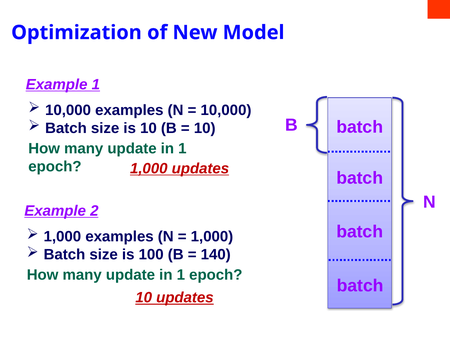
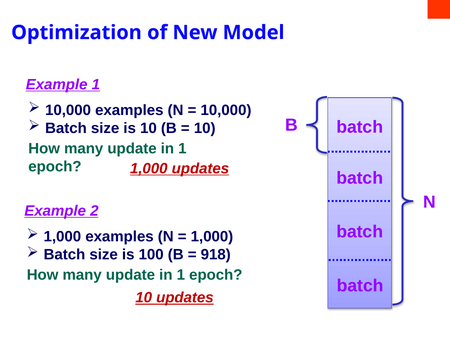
140: 140 -> 918
